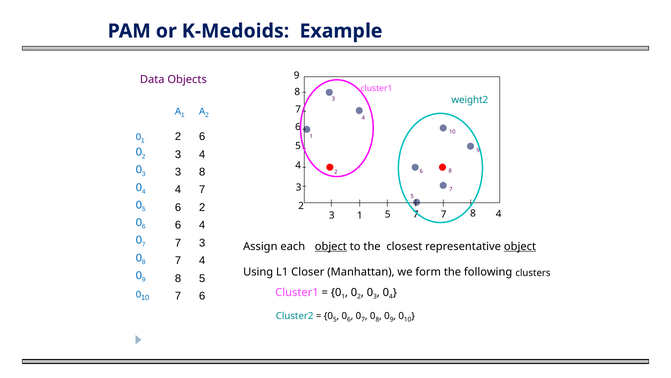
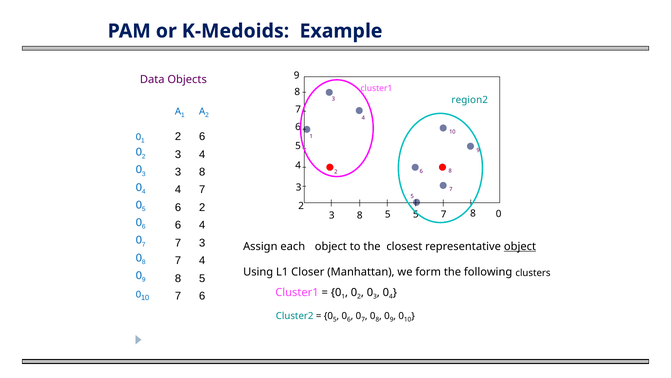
weight2: weight2 -> region2
4 at (499, 214): 4 -> 0
5 7: 7 -> 5
3 1: 1 -> 8
object at (331, 246) underline: present -> none
